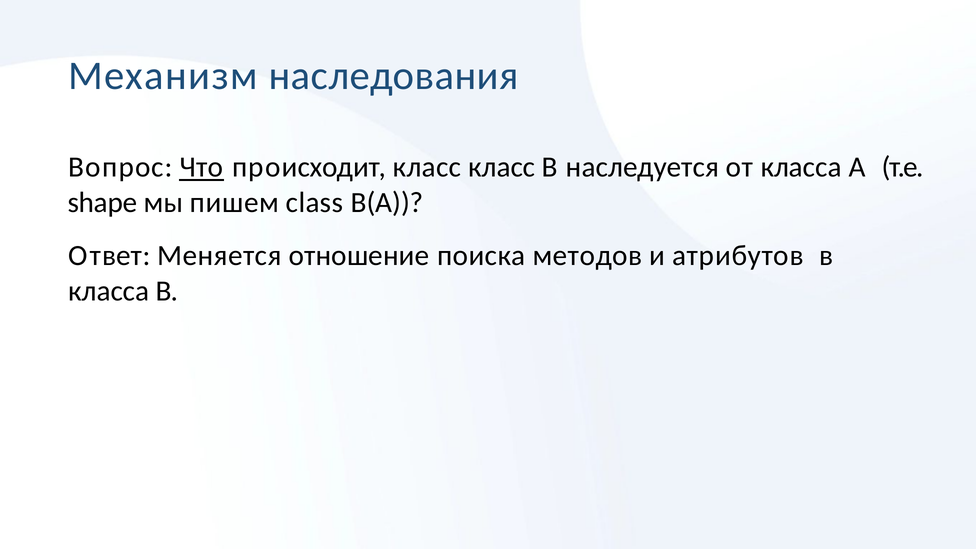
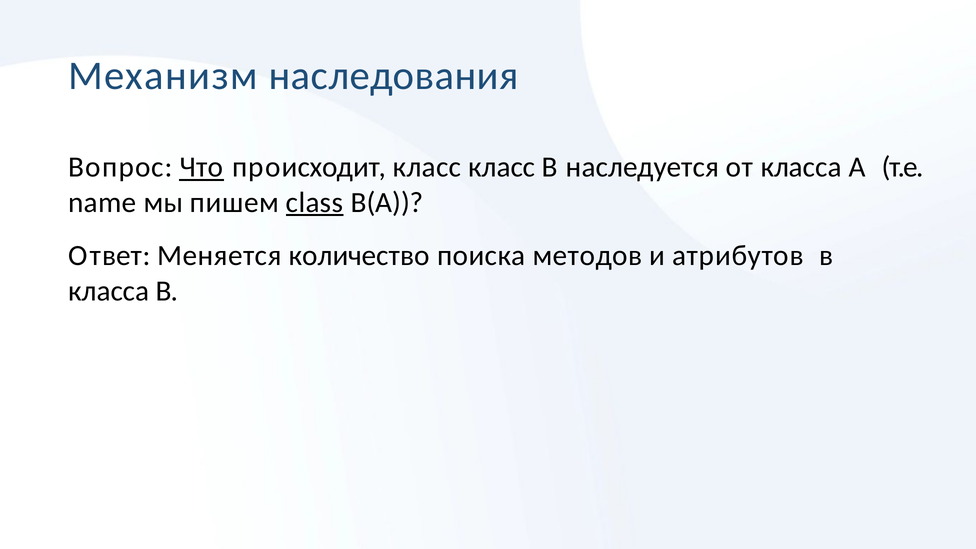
shape: shape -> name
class underline: none -> present
отношение: отношение -> количество
